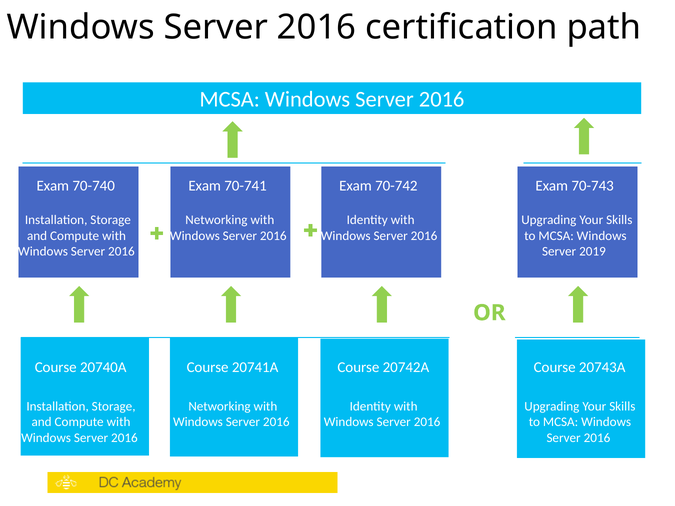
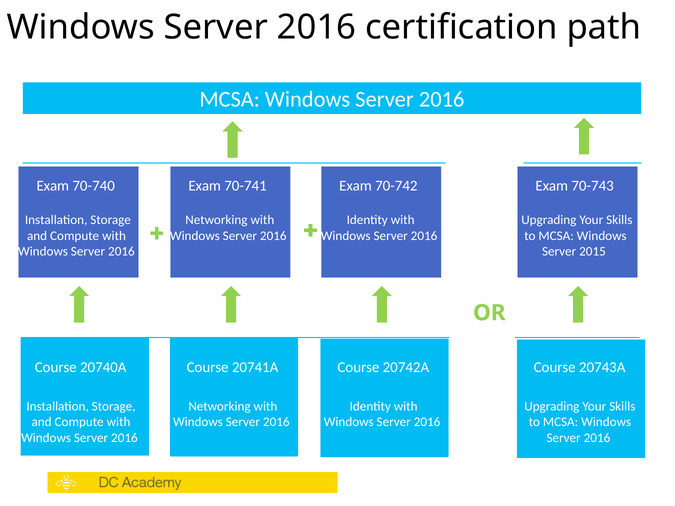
2019: 2019 -> 2015
